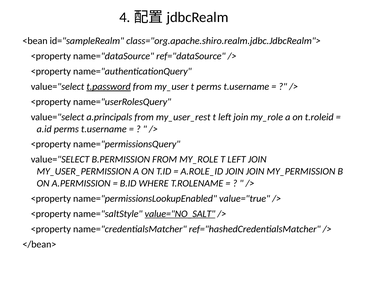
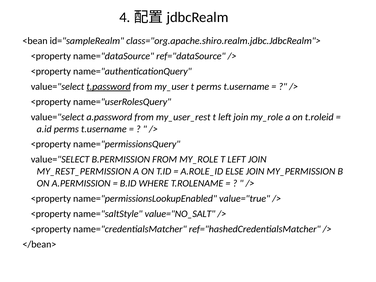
a.principals: a.principals -> a.password
MY_USER_PERMISSION: MY_USER_PERMISSION -> MY_REST_PERMISSION
A.ROLE_ID JOIN: JOIN -> ELSE
value="NO_SALT underline: present -> none
